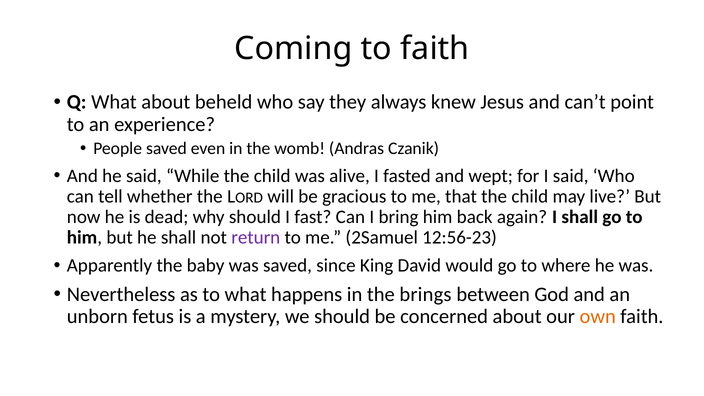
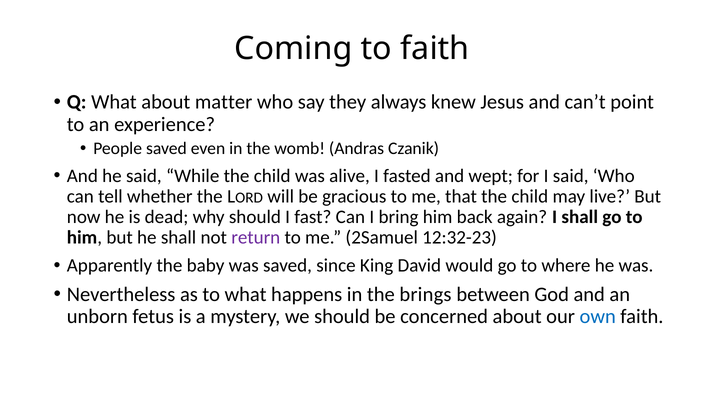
beheld: beheld -> matter
12:56-23: 12:56-23 -> 12:32-23
own colour: orange -> blue
